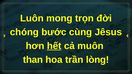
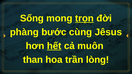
Luôn: Luôn -> Sống
trọn underline: none -> present
chóng: chóng -> phàng
